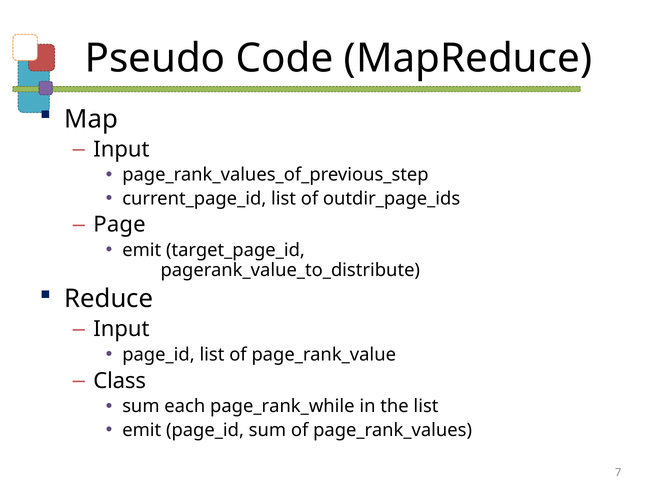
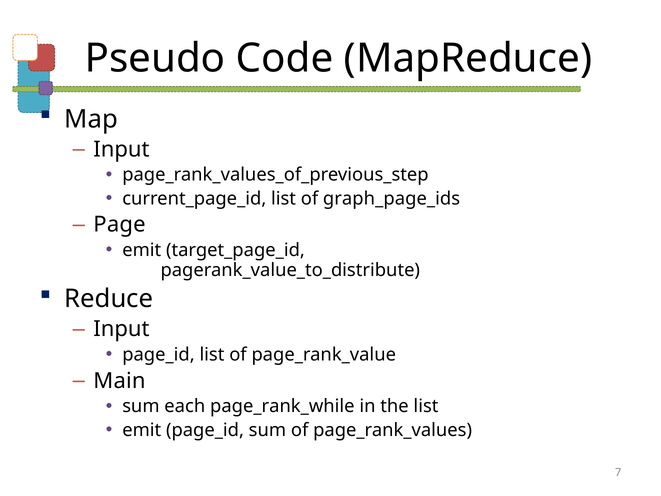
outdir_page_ids: outdir_page_ids -> graph_page_ids
Class: Class -> Main
